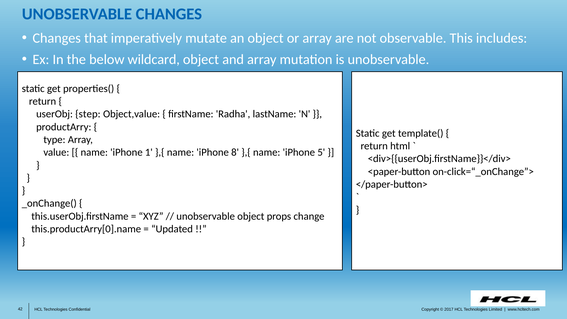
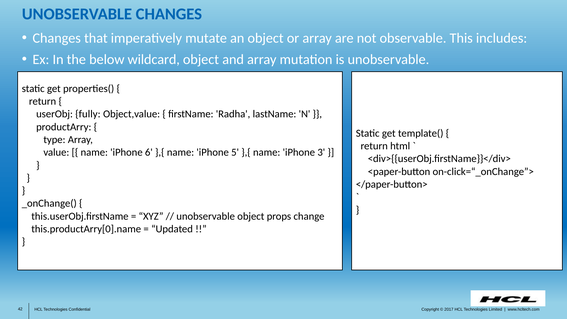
step: step -> fully
1: 1 -> 6
8: 8 -> 5
5: 5 -> 3
